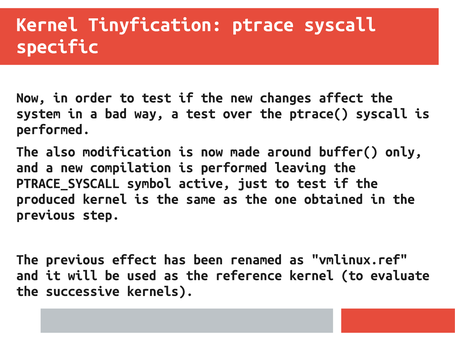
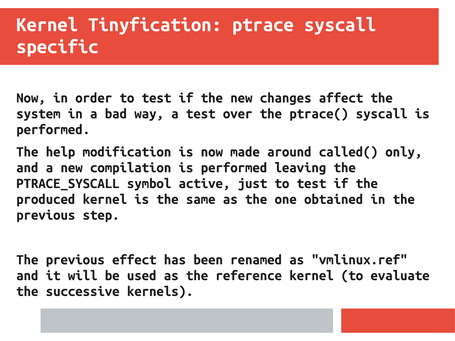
also: also -> help
buffer(: buffer( -> called(
